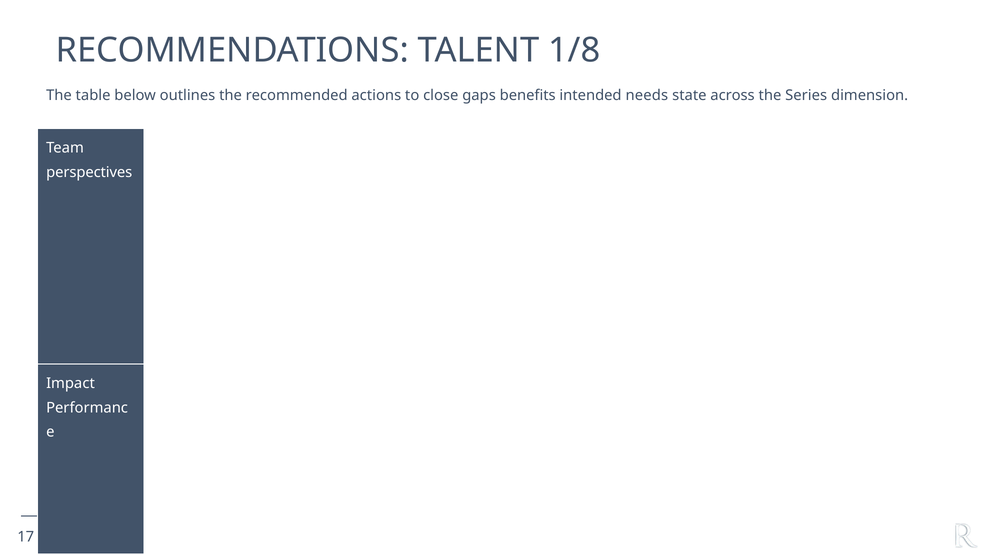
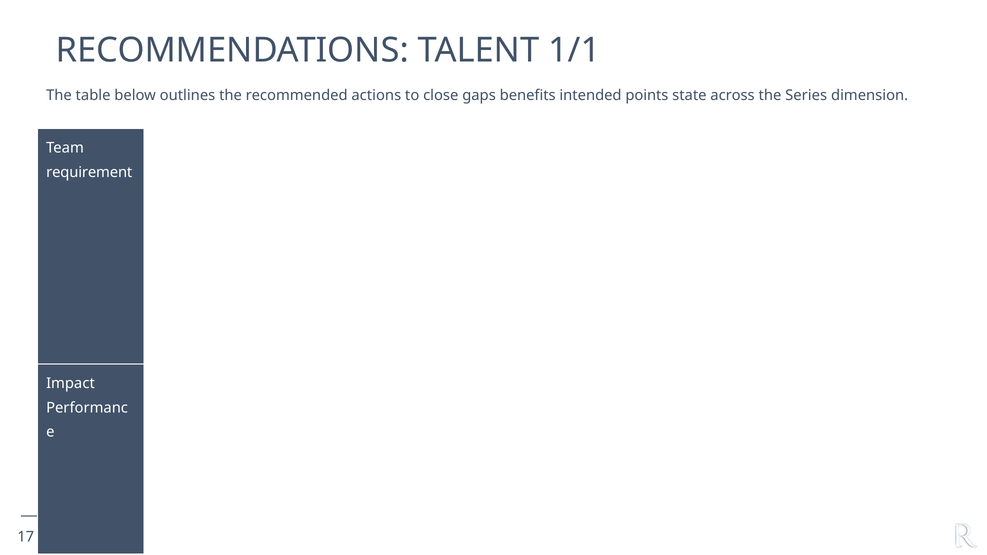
1/8: 1/8 -> 1/1
needs: needs -> points
perspectives: perspectives -> requirement
